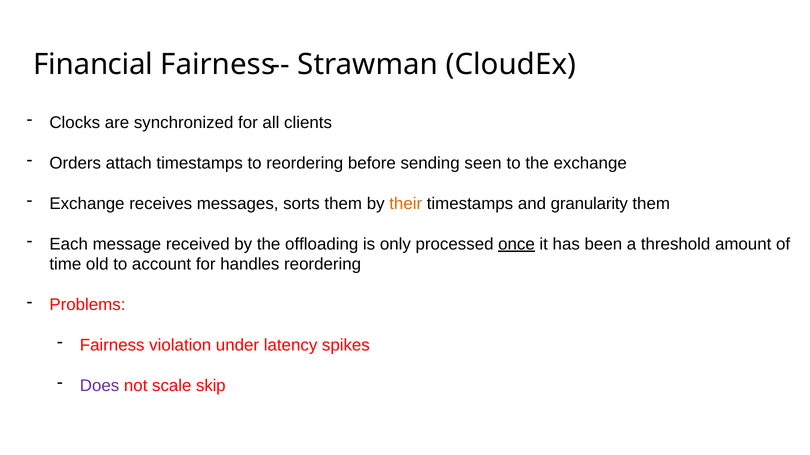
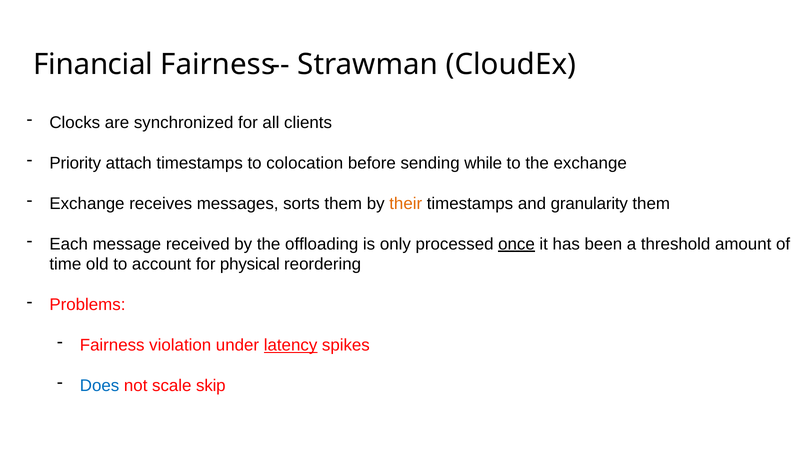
Orders: Orders -> Priority
to reordering: reordering -> colocation
seen: seen -> while
handles: handles -> physical
latency underline: none -> present
Does colour: purple -> blue
